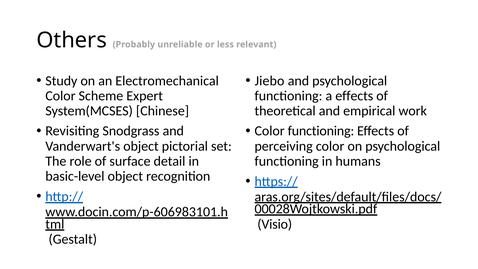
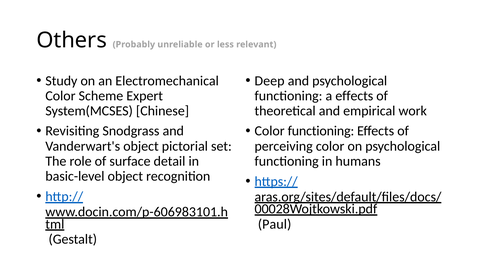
Jiebo: Jiebo -> Deep
Visio: Visio -> Paul
